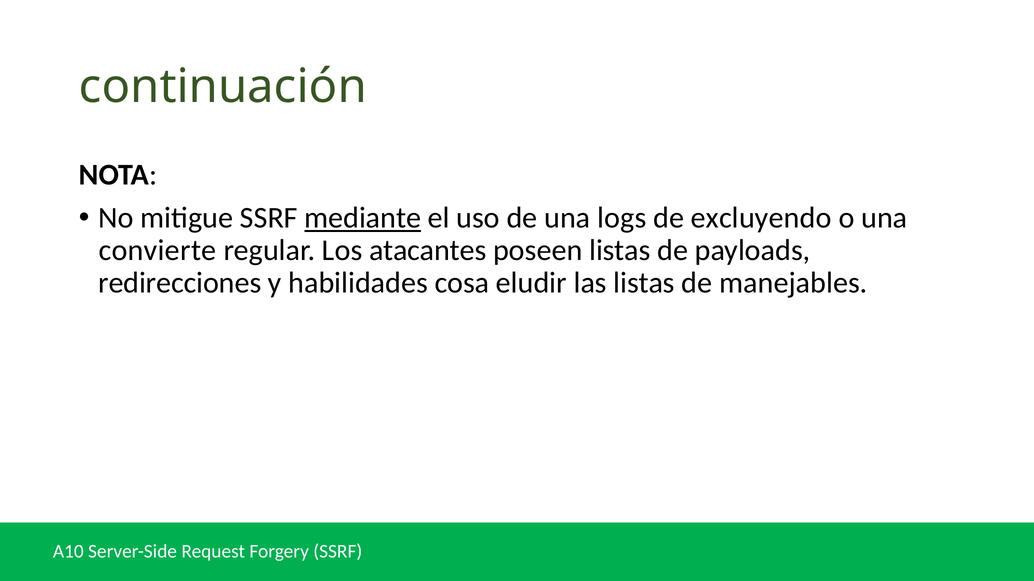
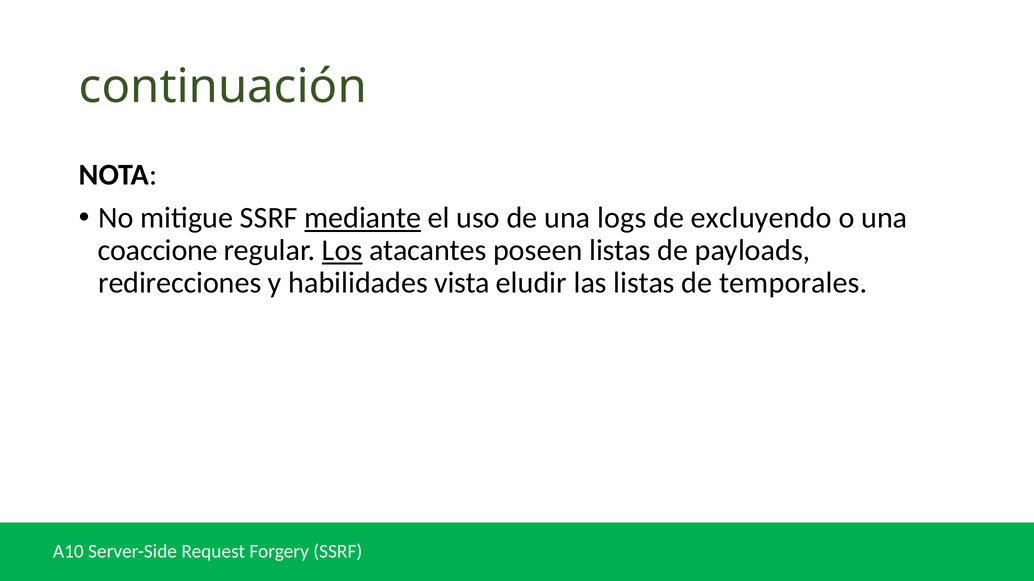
convierte: convierte -> coaccione
Los underline: none -> present
cosa: cosa -> vista
manejables: manejables -> temporales
